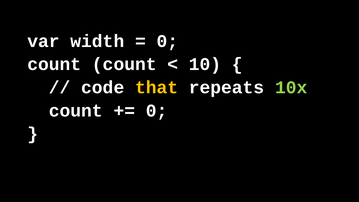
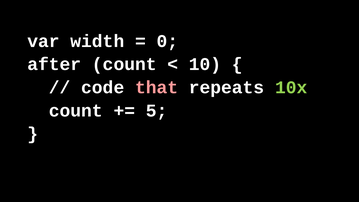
count at (54, 64): count -> after
that colour: yellow -> pink
0 at (157, 111): 0 -> 5
